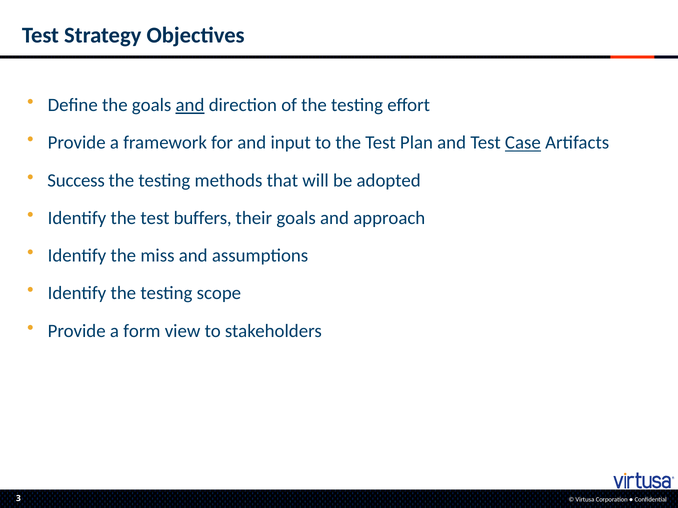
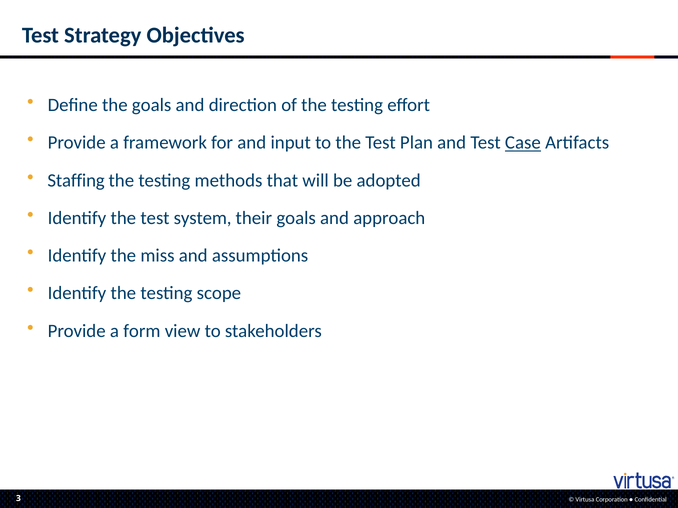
and at (190, 105) underline: present -> none
Success: Success -> Staffing
buffers: buffers -> system
